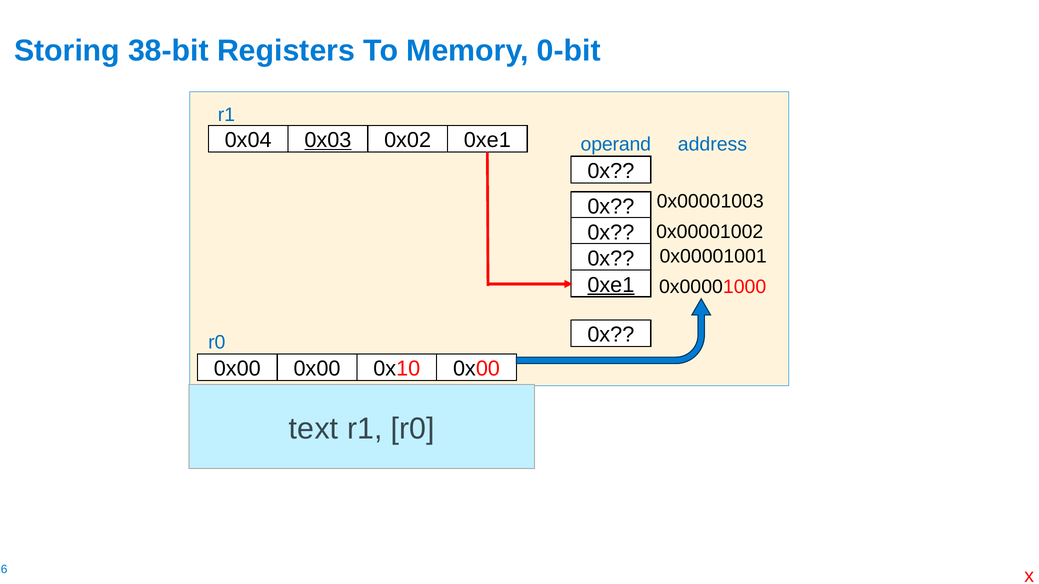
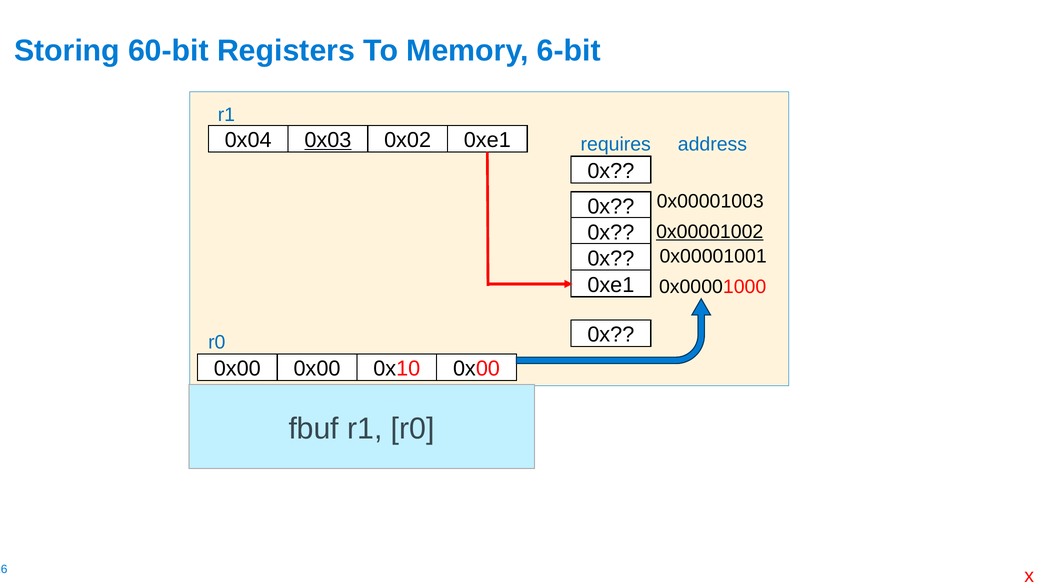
38-bit: 38-bit -> 60-bit
0-bit: 0-bit -> 6-bit
operand: operand -> requires
0x00001002 underline: none -> present
0xe1 at (611, 285) underline: present -> none
text: text -> fbuf
